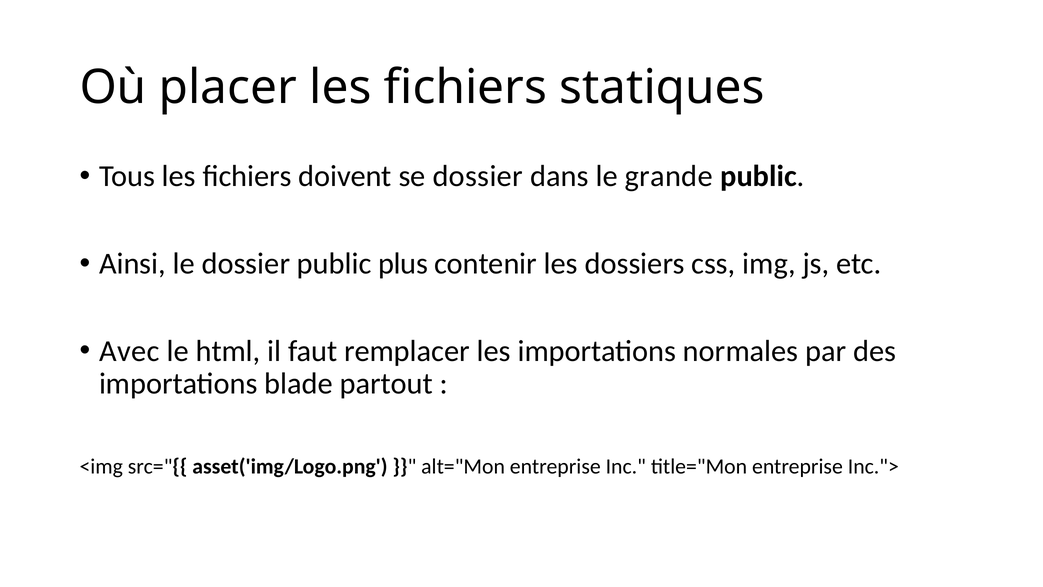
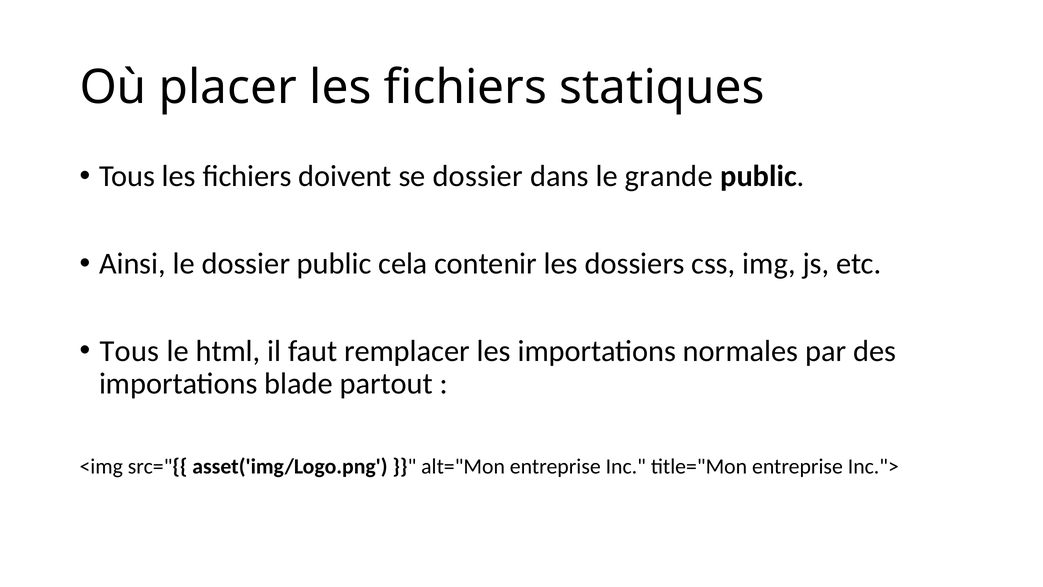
plus: plus -> cela
Avec at (129, 351): Avec -> Tous
